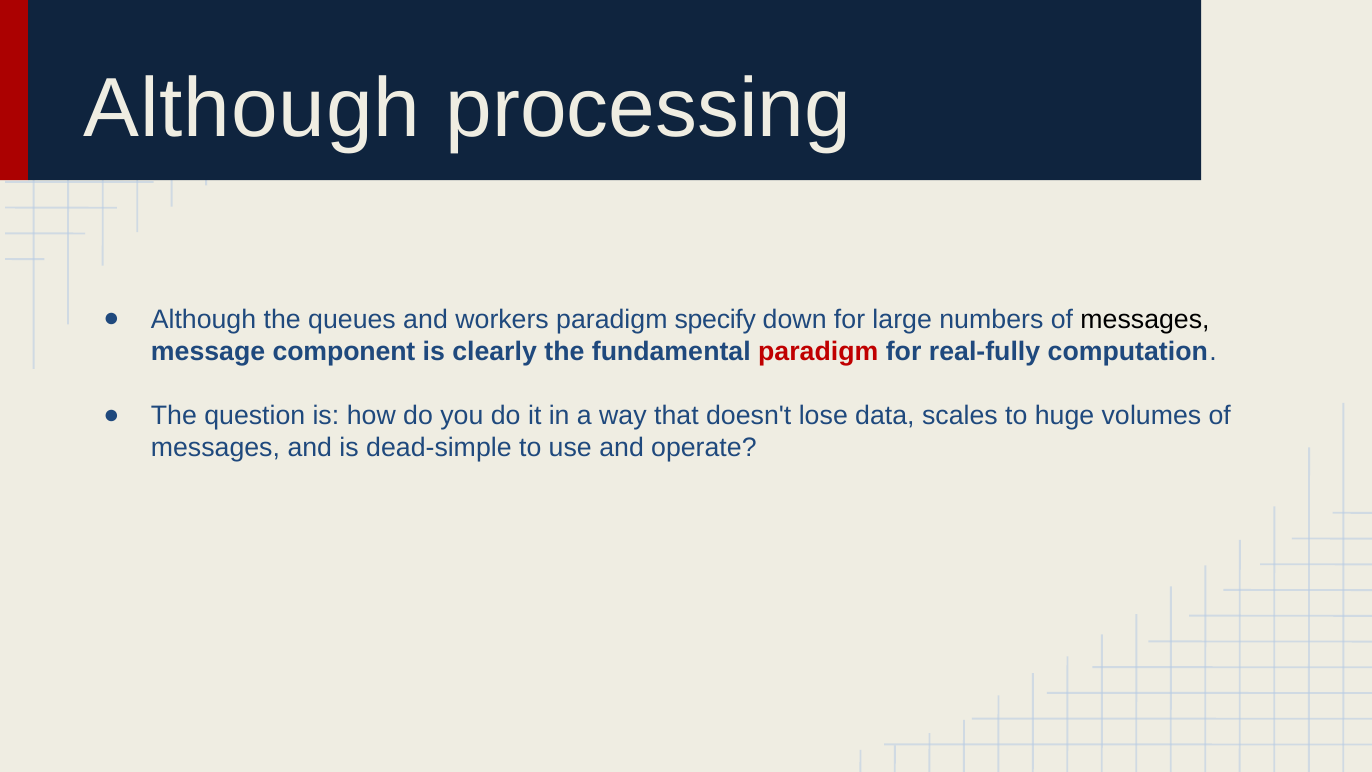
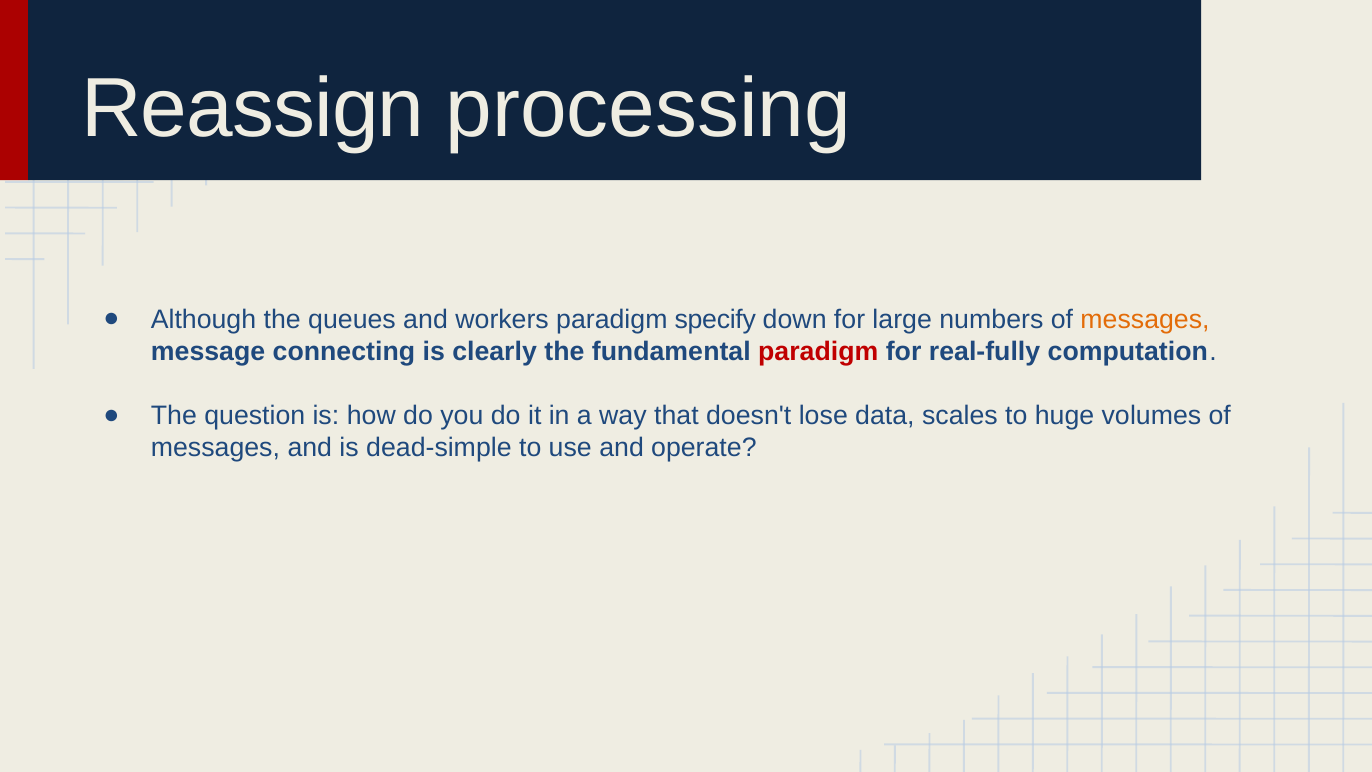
Although at (252, 109): Although -> Reassign
messages at (1145, 320) colour: black -> orange
component: component -> connecting
